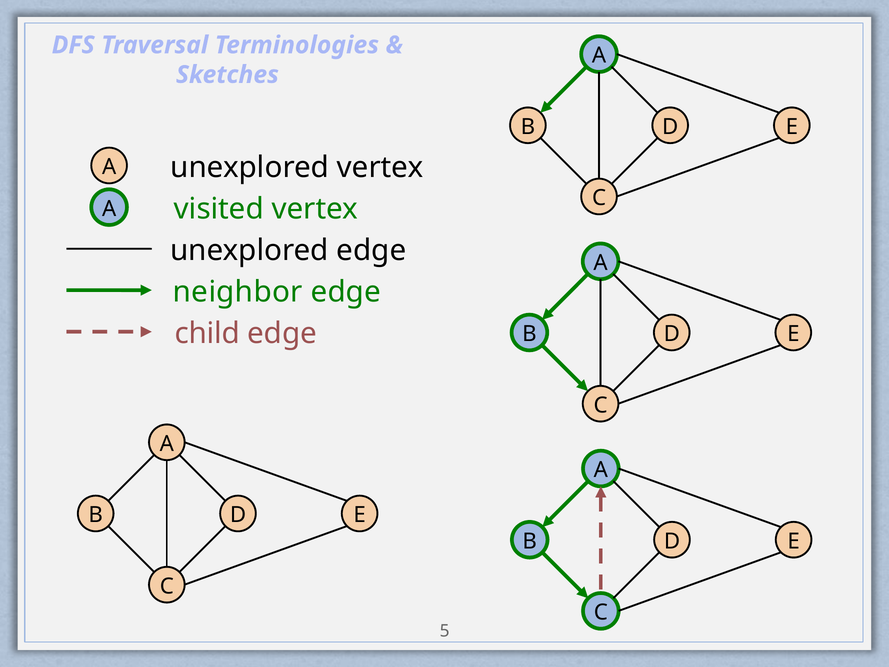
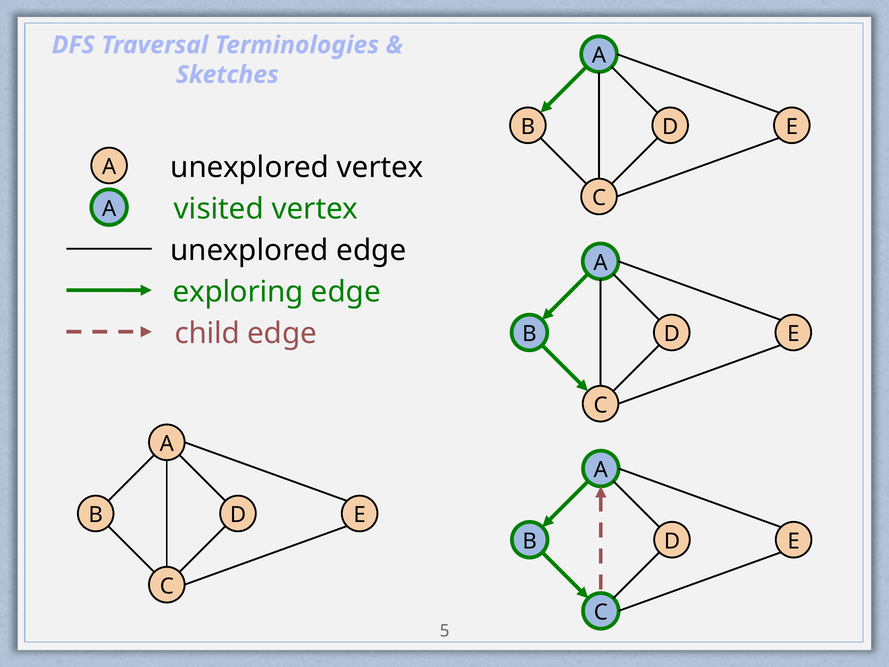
neighbor: neighbor -> exploring
